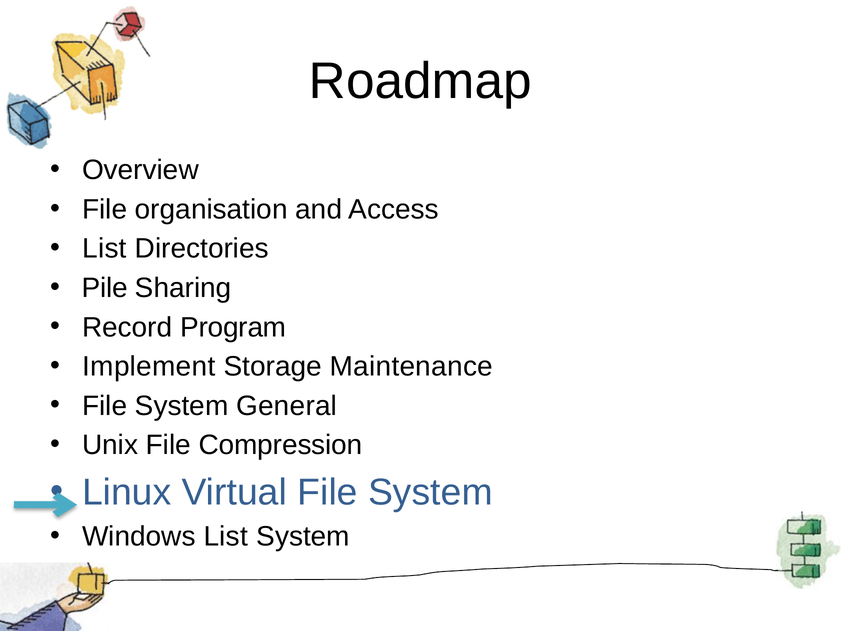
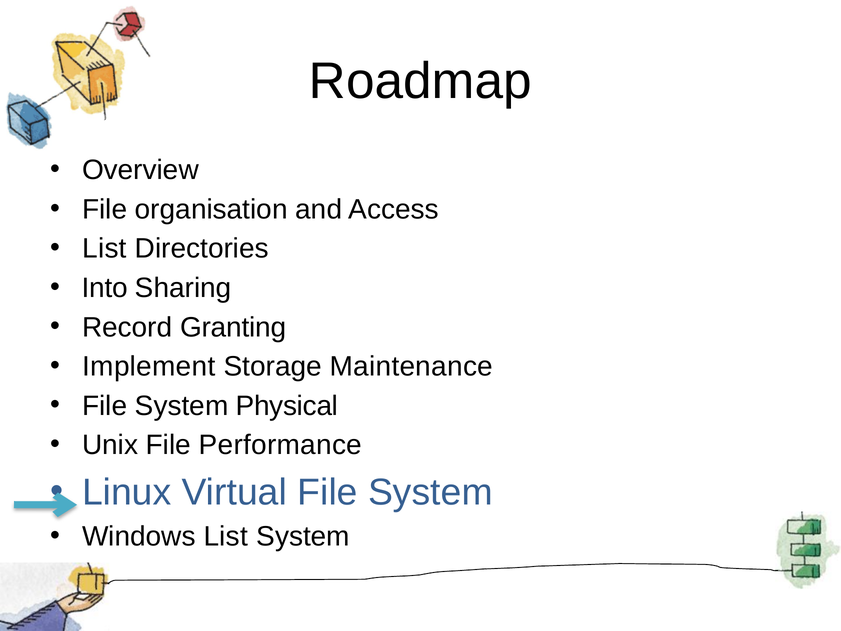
Pile: Pile -> Into
Program: Program -> Granting
General: General -> Physical
Compression: Compression -> Performance
